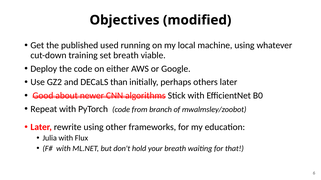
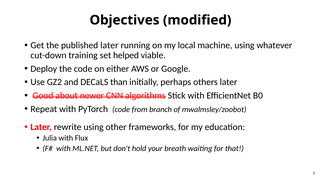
published used: used -> later
set breath: breath -> helped
